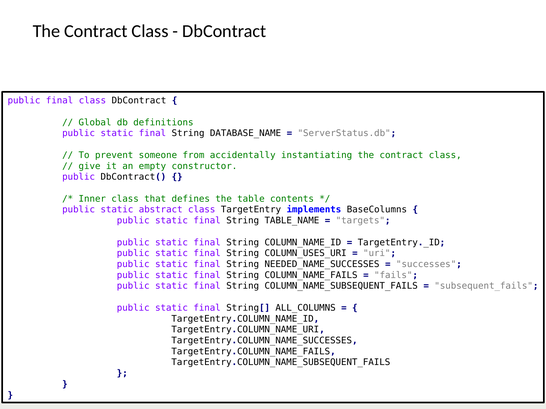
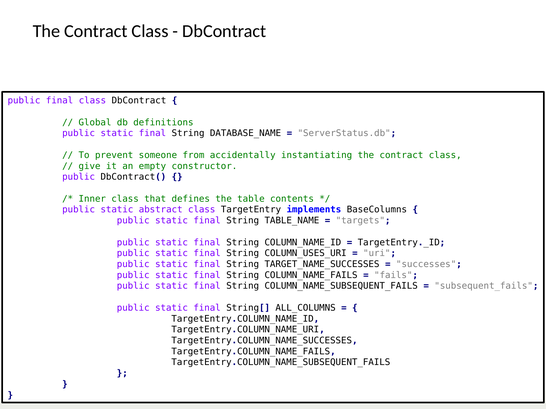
NEEDED_NAME_SUCCESSES: NEEDED_NAME_SUCCESSES -> TARGET_NAME_SUCCESSES
